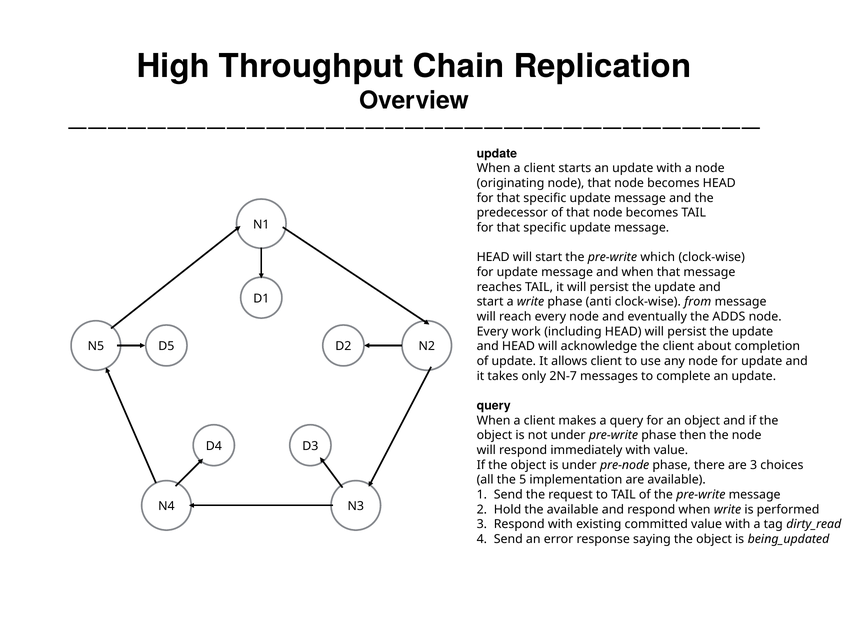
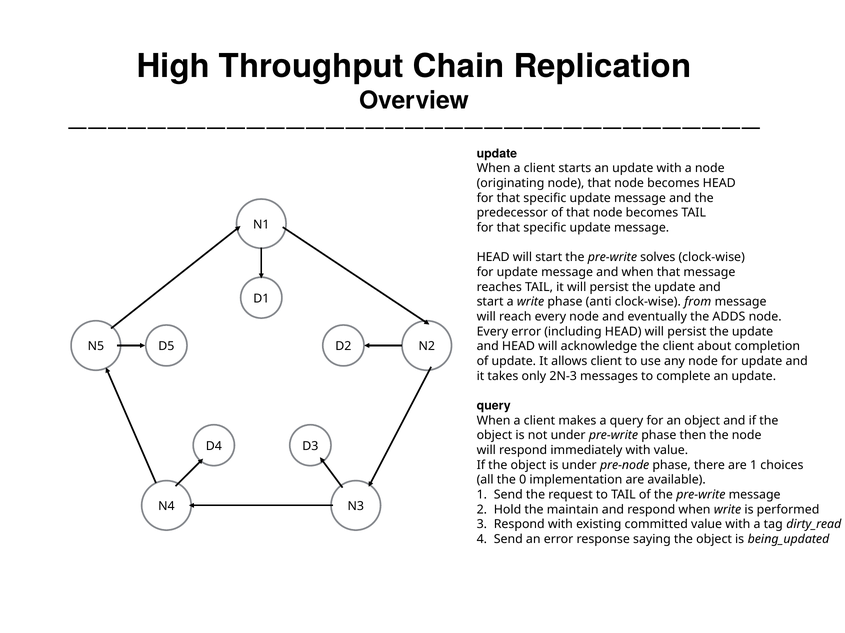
which: which -> solves
Every work: work -> error
2N-7: 2N-7 -> 2N-3
are 3: 3 -> 1
5: 5 -> 0
the available: available -> maintain
